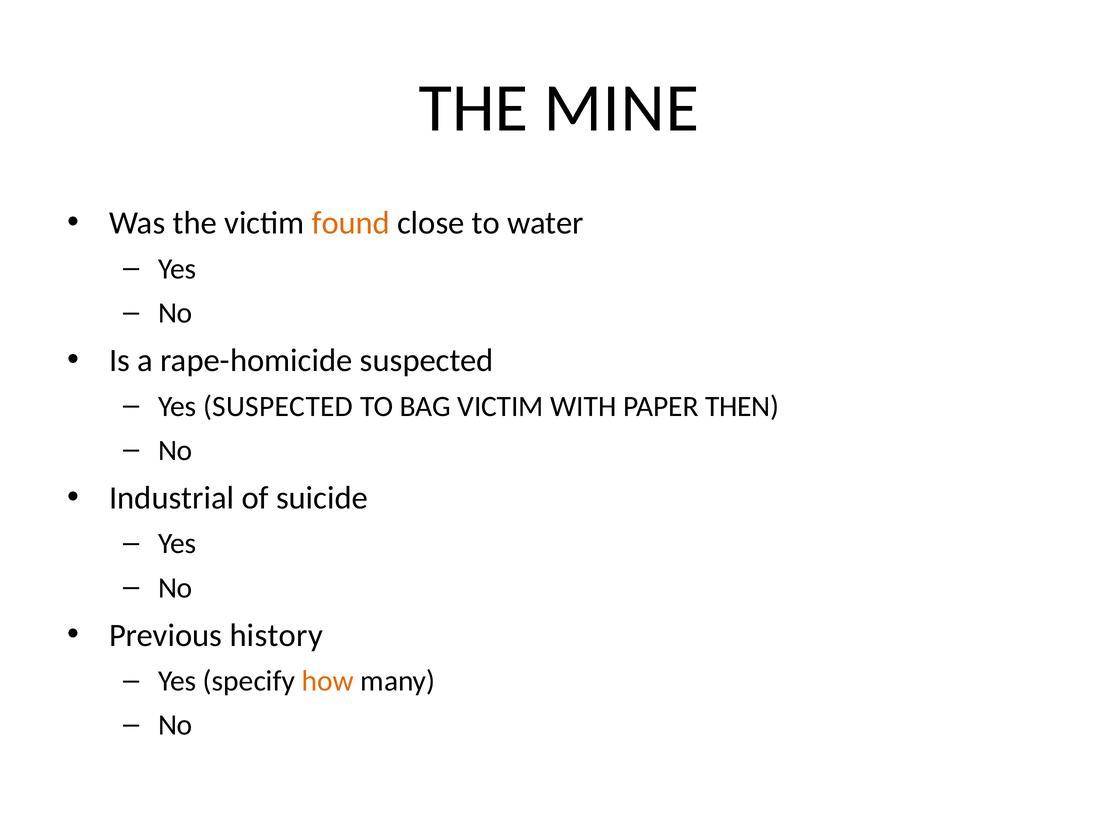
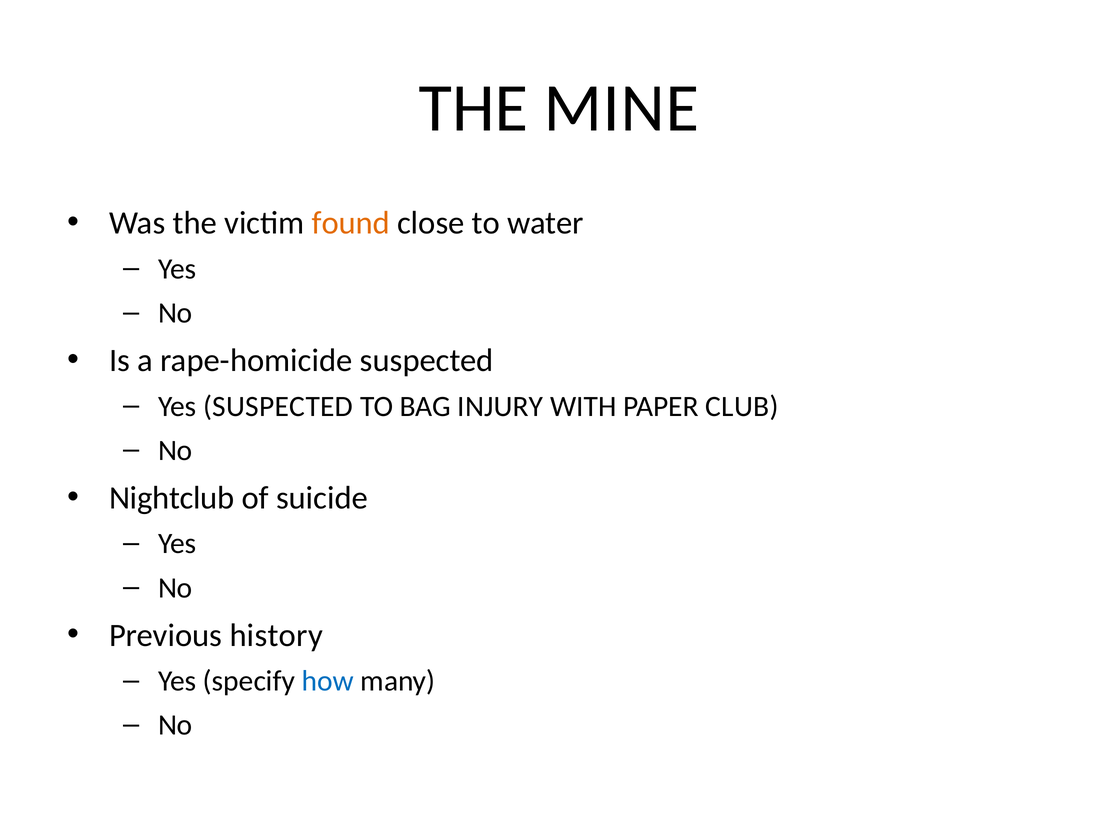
BAG VICTIM: VICTIM -> INJURY
THEN: THEN -> CLUB
Industrial: Industrial -> Nightclub
how colour: orange -> blue
